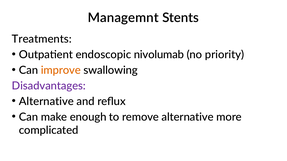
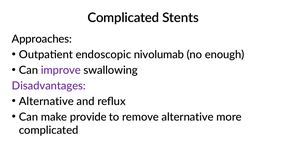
Managemnt at (123, 18): Managemnt -> Complicated
Treatments: Treatments -> Approaches
priority: priority -> enough
improve colour: orange -> purple
enough: enough -> provide
